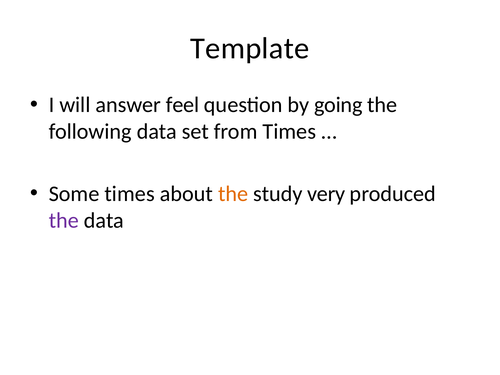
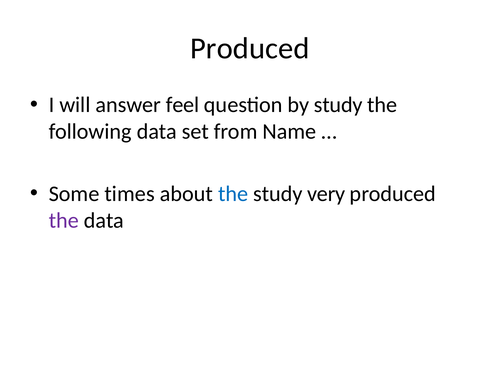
Template at (250, 48): Template -> Produced
by going: going -> study
from Times: Times -> Name
the at (233, 194) colour: orange -> blue
